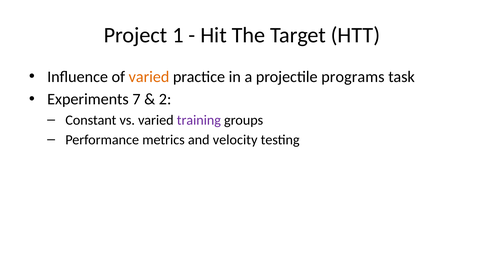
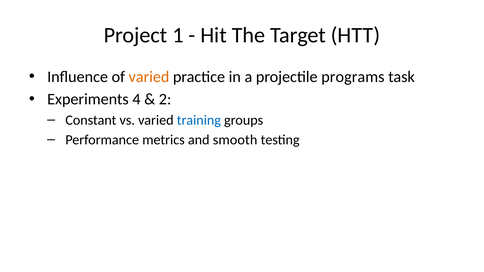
7: 7 -> 4
training colour: purple -> blue
velocity: velocity -> smooth
